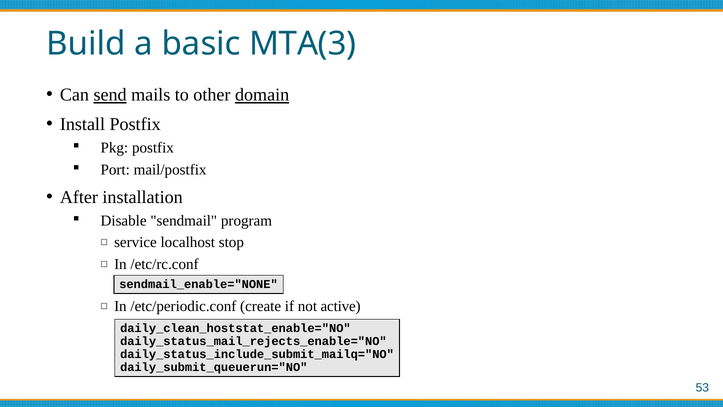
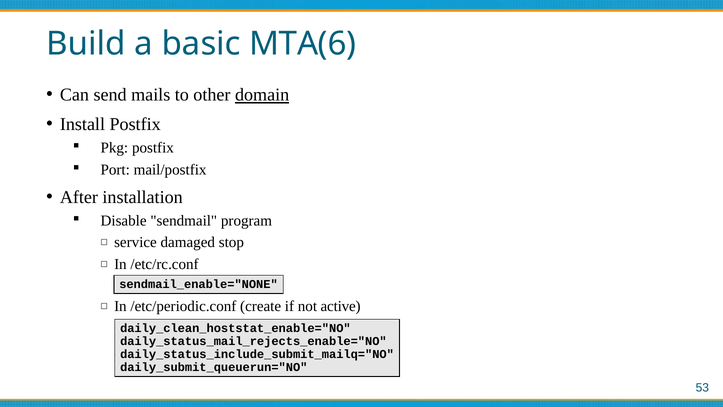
MTA(3: MTA(3 -> MTA(6
send underline: present -> none
localhost: localhost -> damaged
